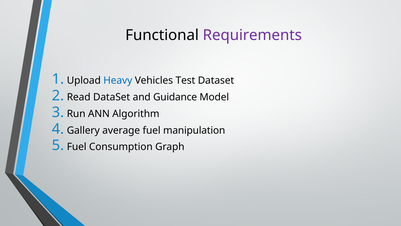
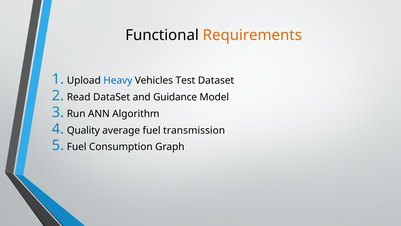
Requirements colour: purple -> orange
Gallery: Gallery -> Quality
manipulation: manipulation -> transmission
